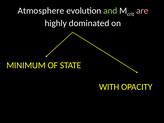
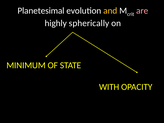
Atmosphere: Atmosphere -> Planetesimal
and colour: light green -> yellow
dominated: dominated -> spherically
